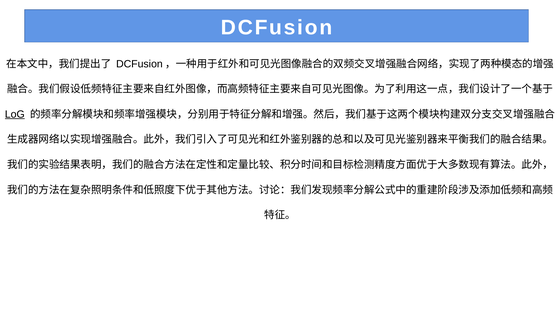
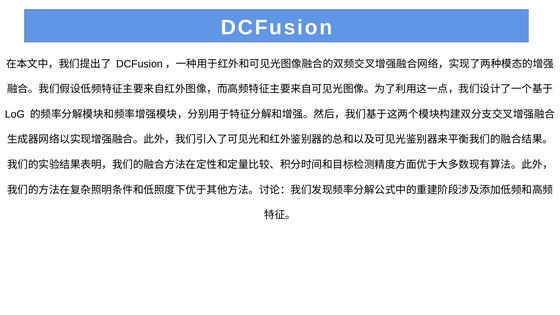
LoG underline: present -> none
